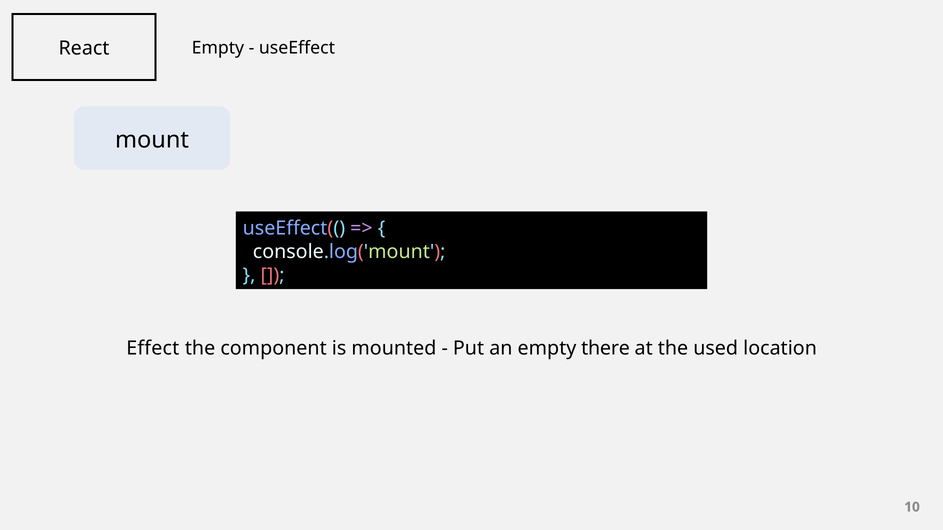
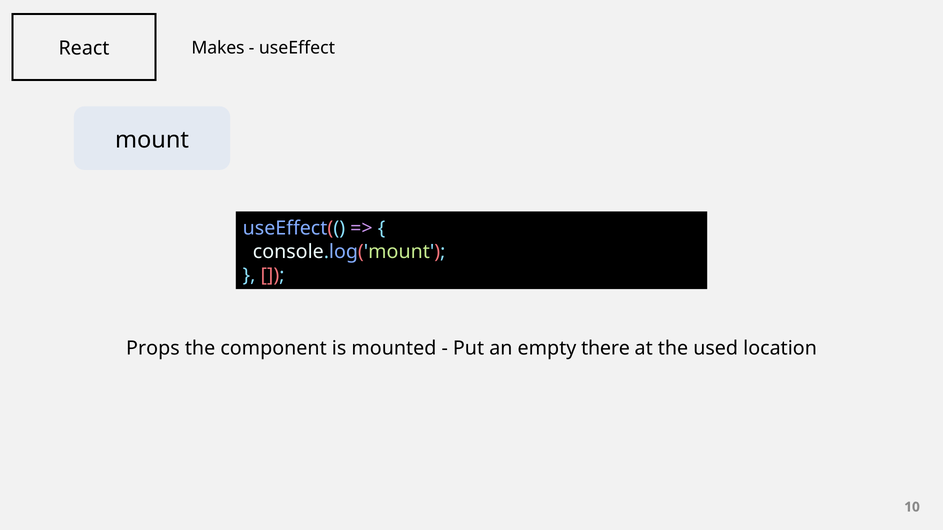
React Empty: Empty -> Makes
Effect: Effect -> Props
